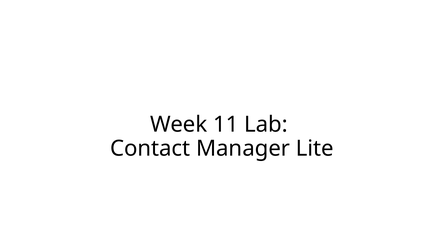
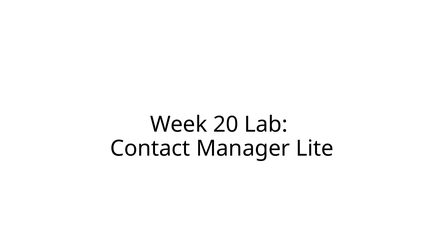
11: 11 -> 20
